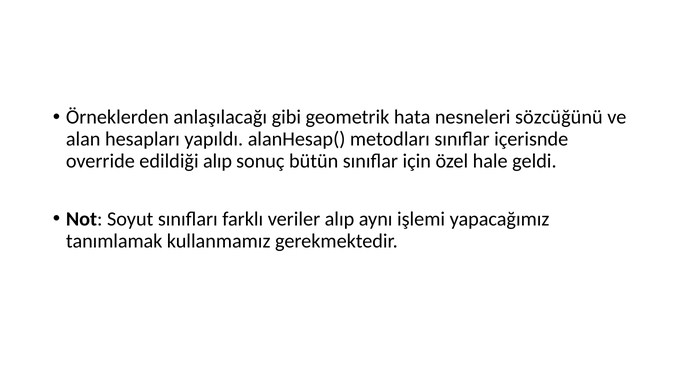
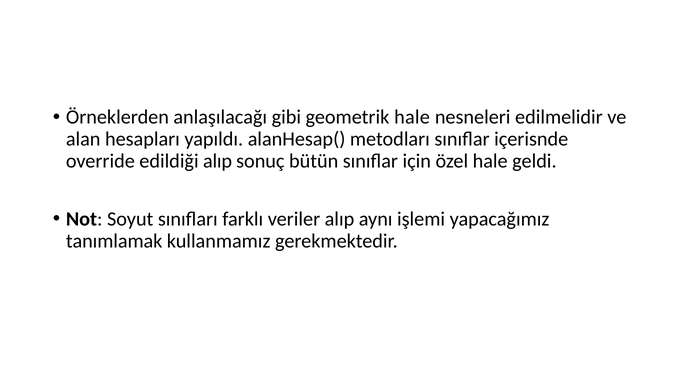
geometrik hata: hata -> hale
sözcüğünü: sözcüğünü -> edilmelidir
